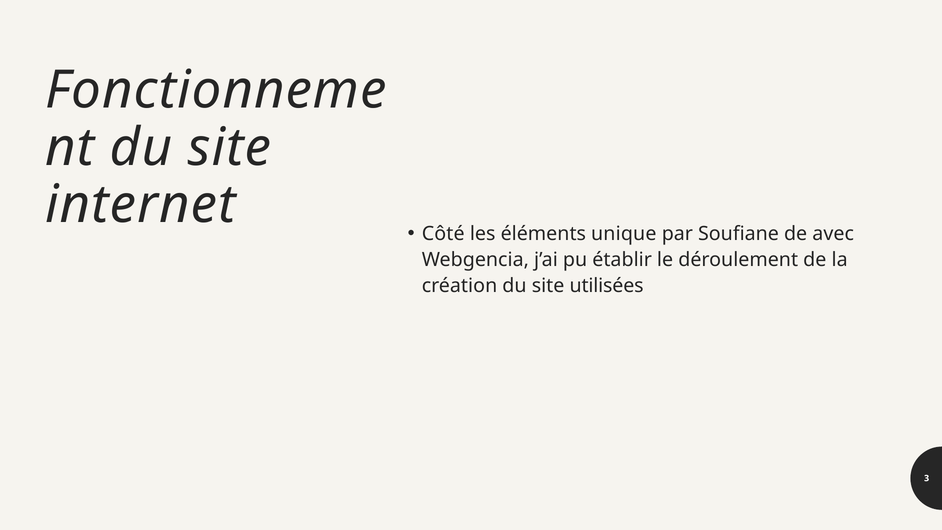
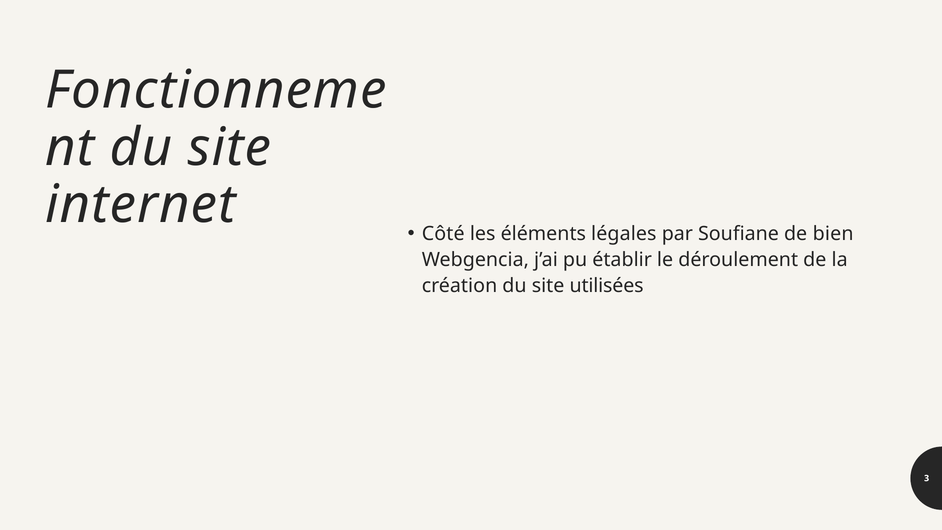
unique: unique -> légales
avec: avec -> bien
